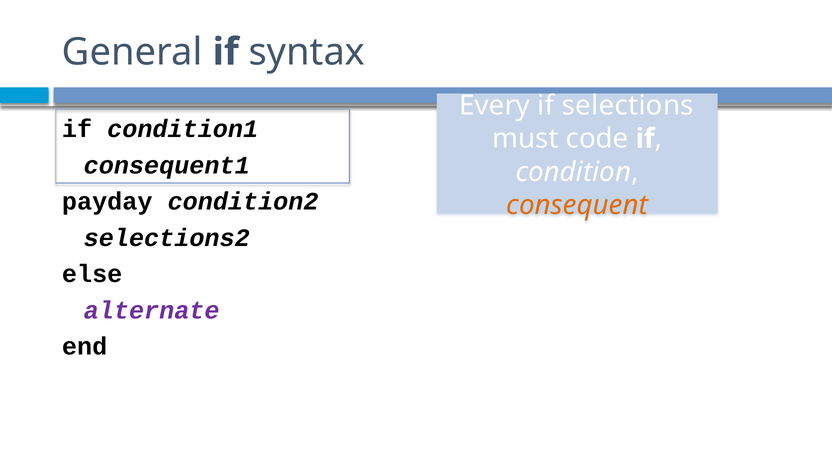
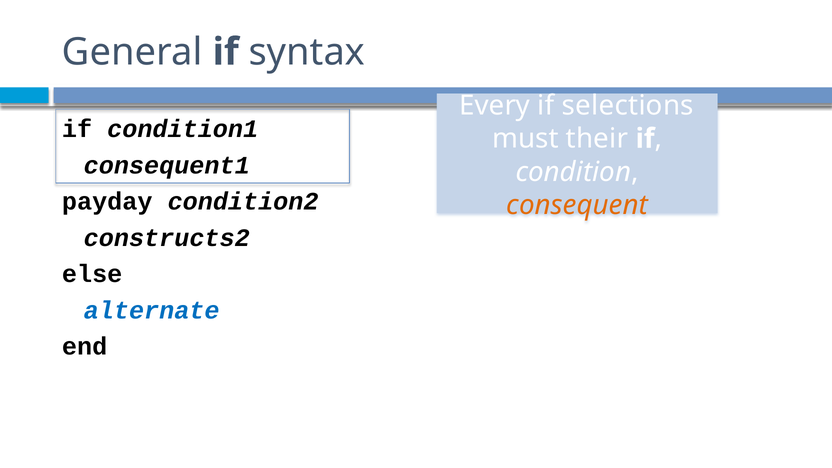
code: code -> their
selections2: selections2 -> constructs2
alternate colour: purple -> blue
